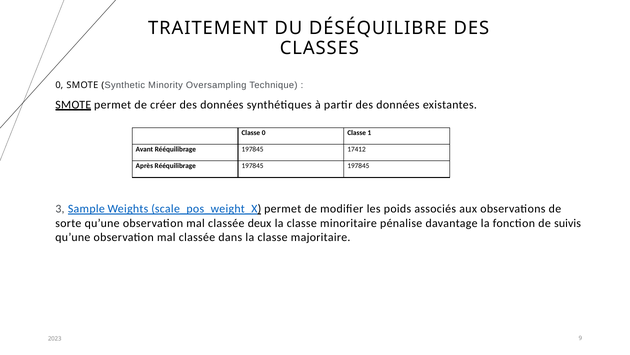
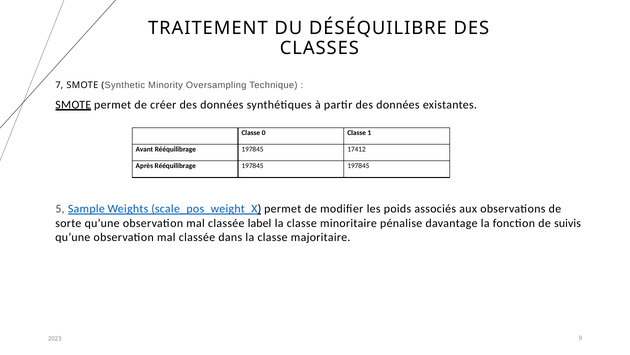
0 at (59, 85): 0 -> 7
3: 3 -> 5
deux: deux -> label
